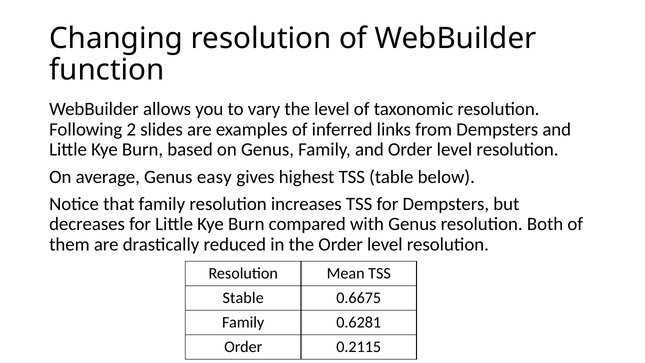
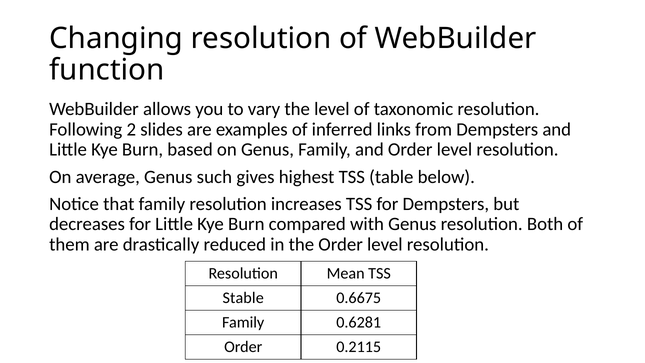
easy: easy -> such
